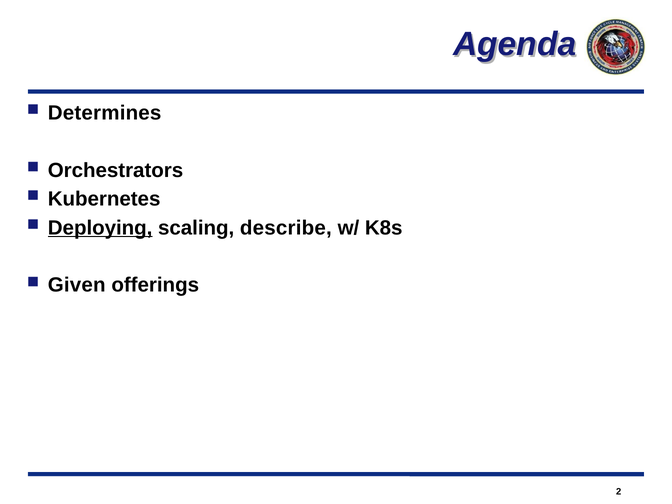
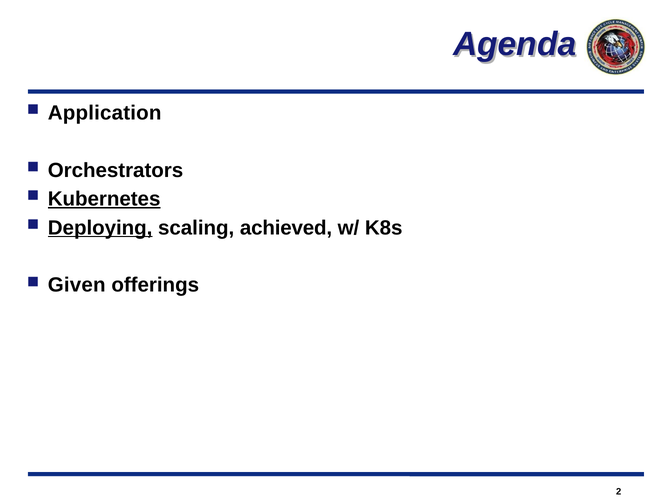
Determines: Determines -> Application
Kubernetes underline: none -> present
describe: describe -> achieved
